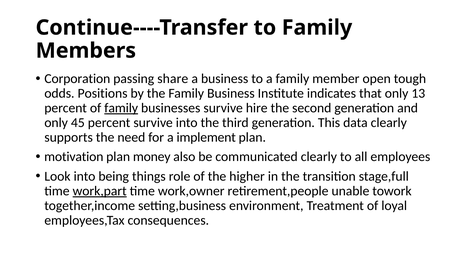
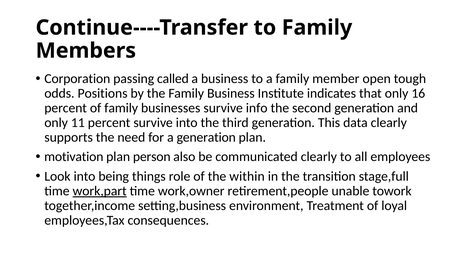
share: share -> called
13: 13 -> 16
family at (121, 108) underline: present -> none
hire: hire -> info
45: 45 -> 11
a implement: implement -> generation
money: money -> person
higher: higher -> within
